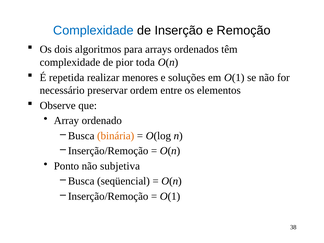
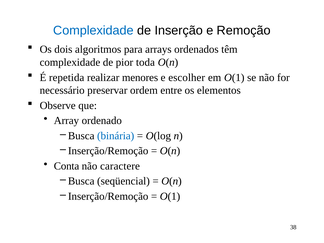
soluções: soluções -> escolher
binária colour: orange -> blue
Ponto: Ponto -> Conta
subjetiva: subjetiva -> caractere
